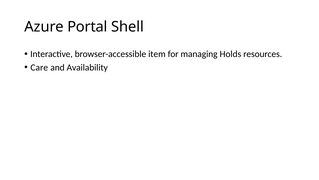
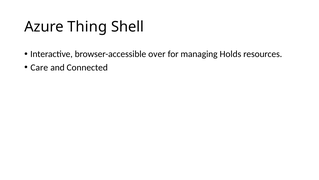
Portal: Portal -> Thing
item: item -> over
Availability: Availability -> Connected
